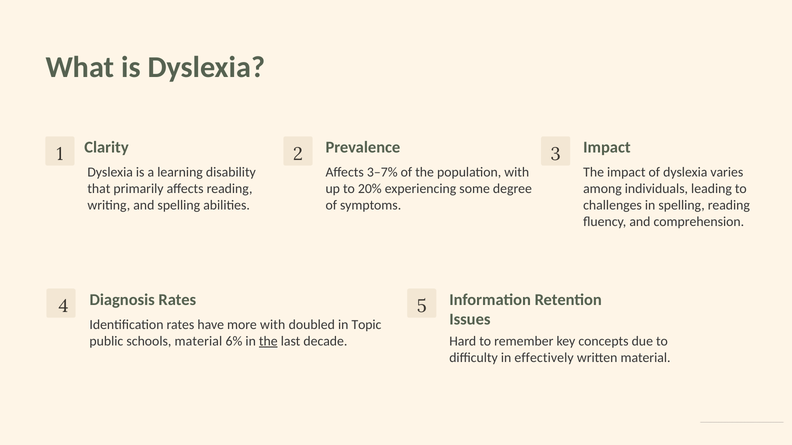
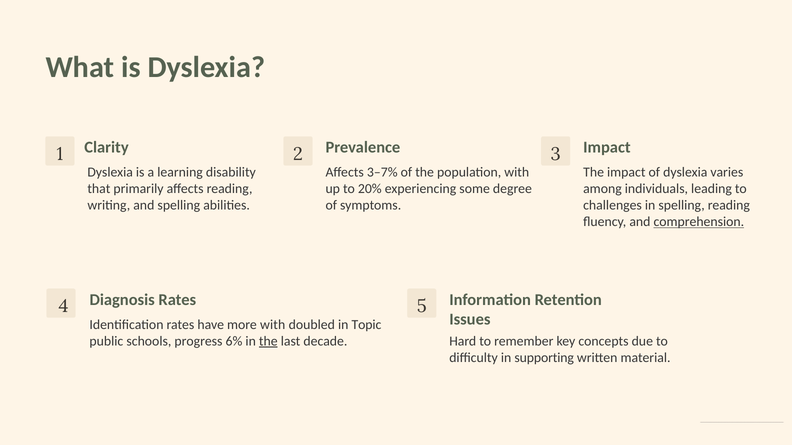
comprehension underline: none -> present
schools material: material -> progress
effectively: effectively -> supporting
